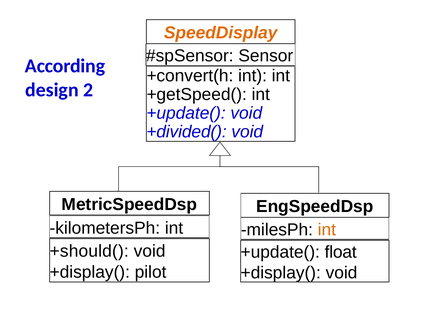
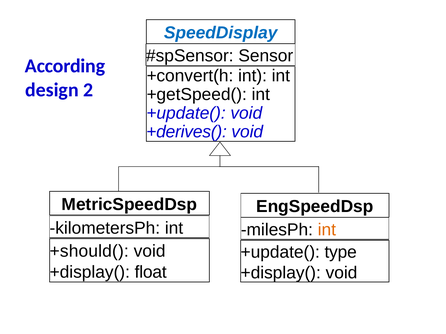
SpeedDisplay colour: orange -> blue
+divided(: +divided( -> +derives(
float: float -> type
pilot: pilot -> float
